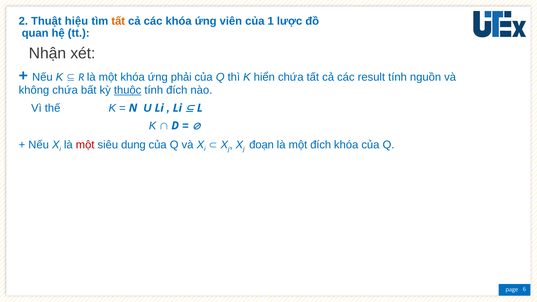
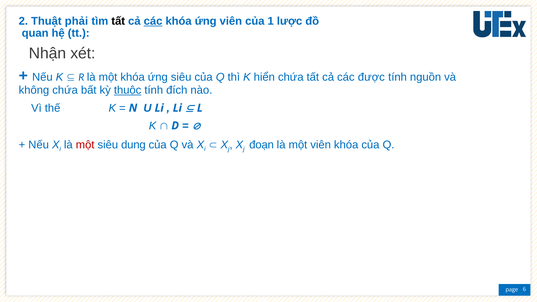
hiệu: hiệu -> phải
tất at (118, 21) colour: orange -> black
các at (153, 21) underline: none -> present
ứng phải: phải -> siêu
result: result -> được
một đích: đích -> viên
